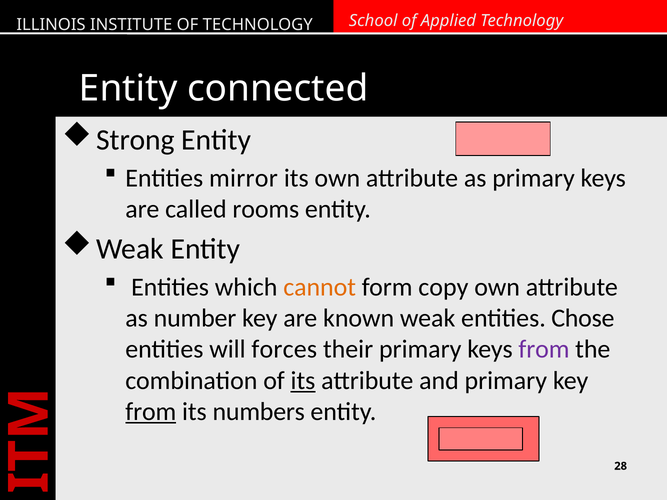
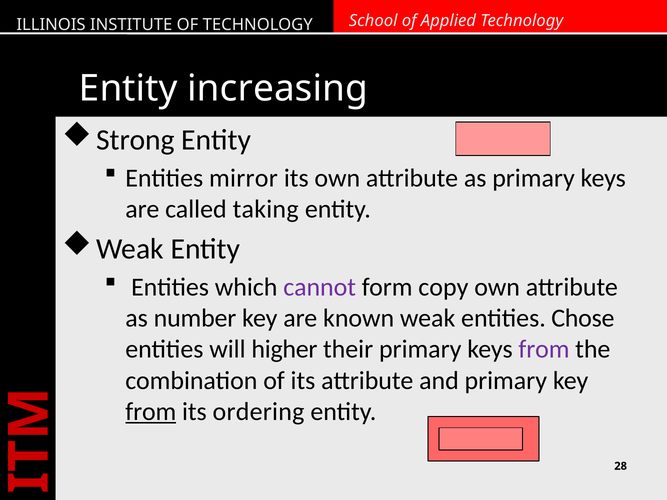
connected: connected -> increasing
rooms: rooms -> taking
cannot colour: orange -> purple
forces: forces -> higher
its at (303, 381) underline: present -> none
numbers: numbers -> ordering
